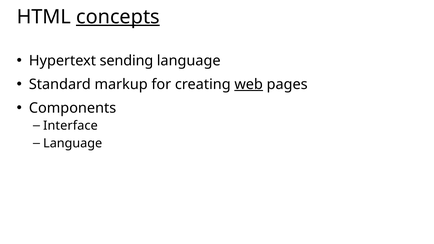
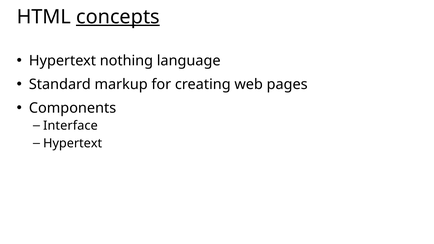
sending: sending -> nothing
web underline: present -> none
Language at (73, 144): Language -> Hypertext
